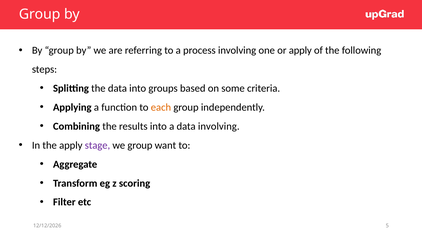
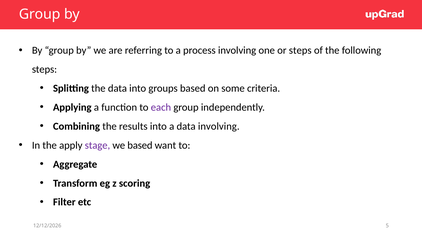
or apply: apply -> steps
each colour: orange -> purple
we group: group -> based
